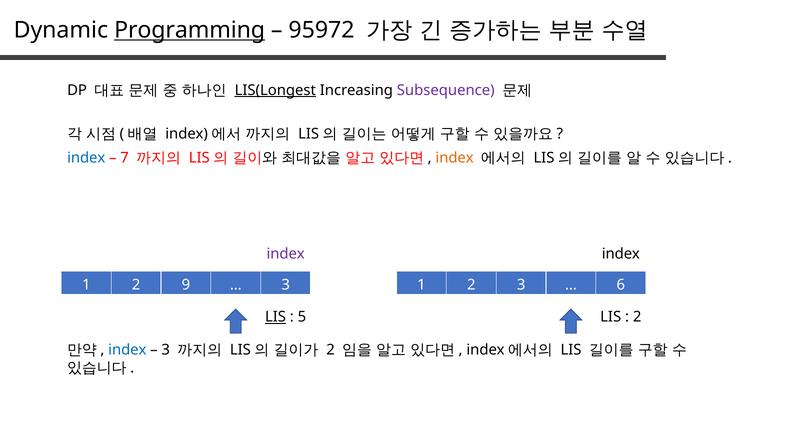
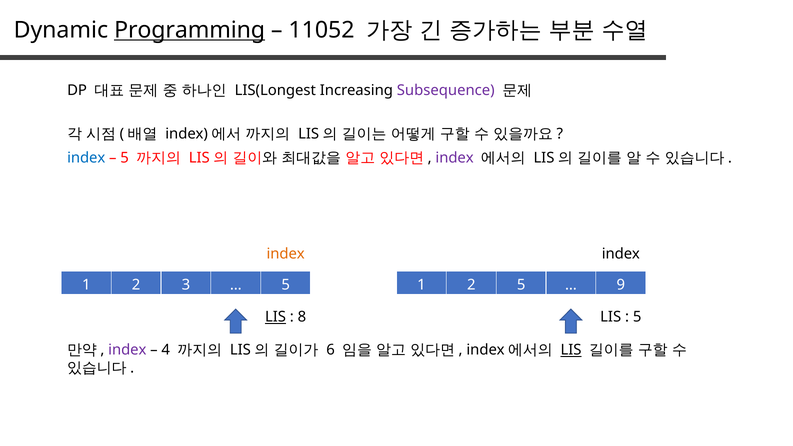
95972: 95972 -> 11052
LIS(Longest underline: present -> none
7 at (125, 158): 7 -> 5
index at (455, 158) colour: orange -> purple
index at (286, 254) colour: purple -> orange
9: 9 -> 3
3 at (286, 285): 3 -> 5
2 3: 3 -> 5
6: 6 -> 9
5: 5 -> 8
2 at (637, 317): 2 -> 5
index at (127, 350) colour: blue -> purple
3 at (166, 350): 3 -> 4
2 at (331, 350): 2 -> 6
LIS at (571, 350) underline: none -> present
